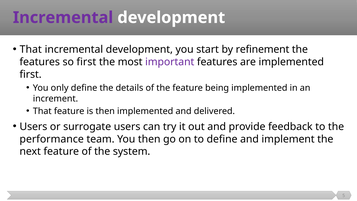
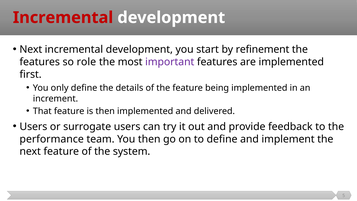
Incremental at (63, 18) colour: purple -> red
That at (31, 49): That -> Next
so first: first -> role
